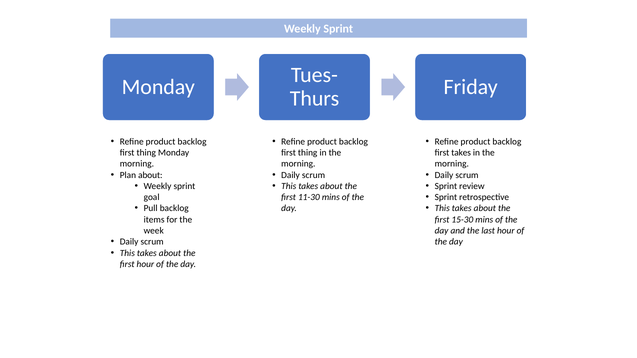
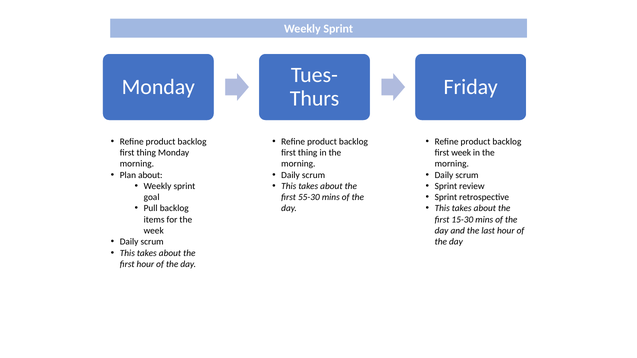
first takes: takes -> week
11-30: 11-30 -> 55-30
